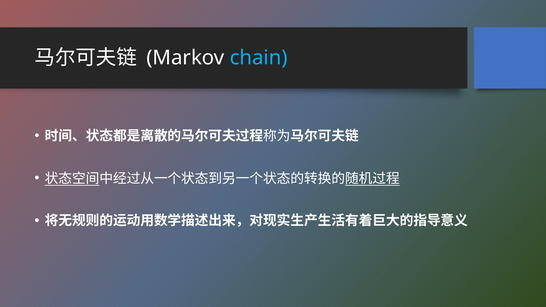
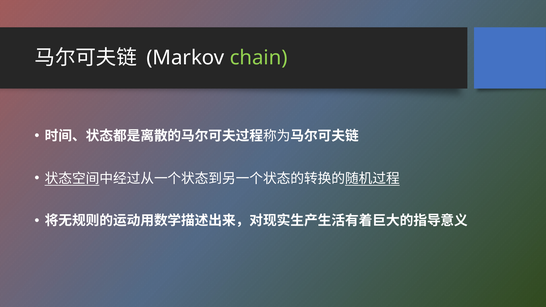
chain colour: light blue -> light green
